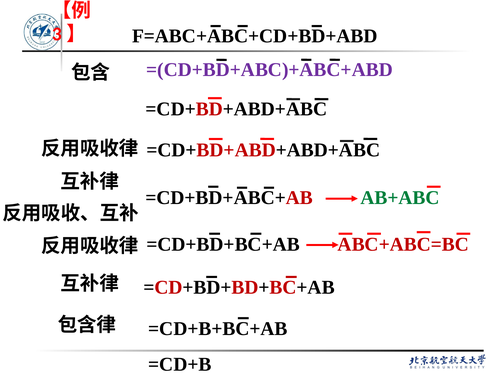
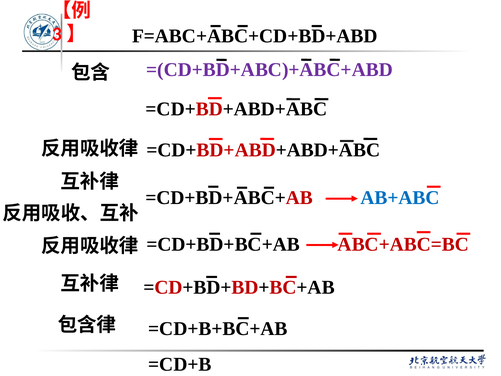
AB+ABC colour: green -> blue
